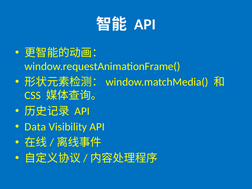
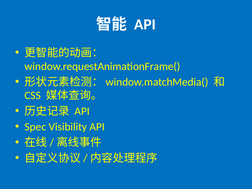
Data: Data -> Spec
